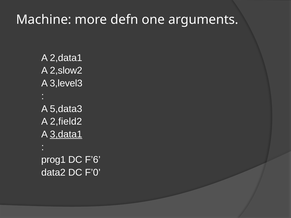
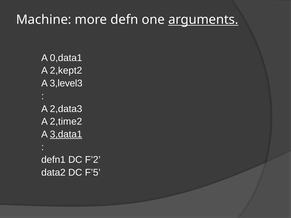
arguments underline: none -> present
2,data1: 2,data1 -> 0,data1
2,slow2: 2,slow2 -> 2,kept2
5,data3: 5,data3 -> 2,data3
2,field2: 2,field2 -> 2,time2
prog1: prog1 -> defn1
F’6: F’6 -> F’2
F’0: F’0 -> F’5
